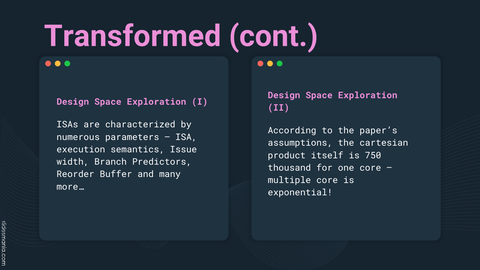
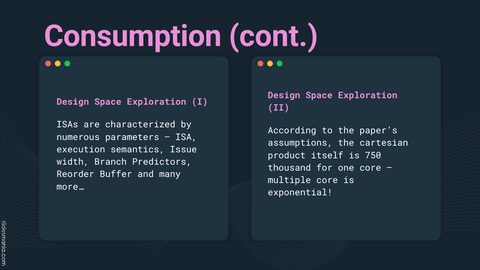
Transformed: Transformed -> Consumption
